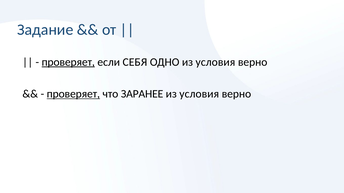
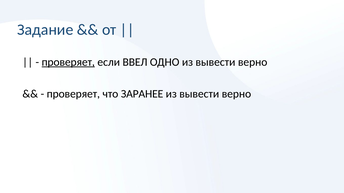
СЕБЯ: СЕБЯ -> ВВЕЛ
ОДНО из условия: условия -> вывести
проверяет at (73, 94) underline: present -> none
условия at (199, 94): условия -> вывести
